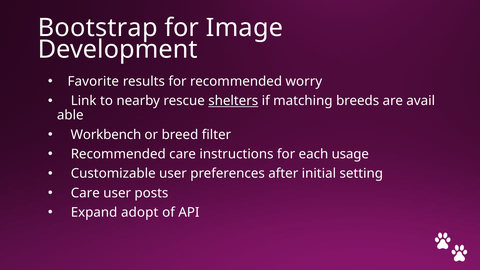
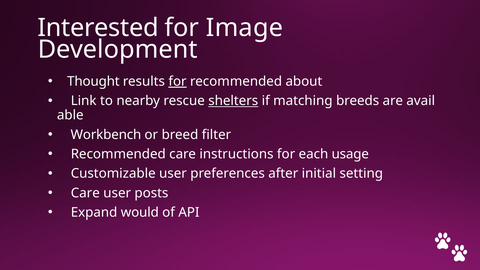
Bootstrap: Bootstrap -> Interested
Favorite: Favorite -> Thought
for at (178, 81) underline: none -> present
worry: worry -> about
adopt: adopt -> would
